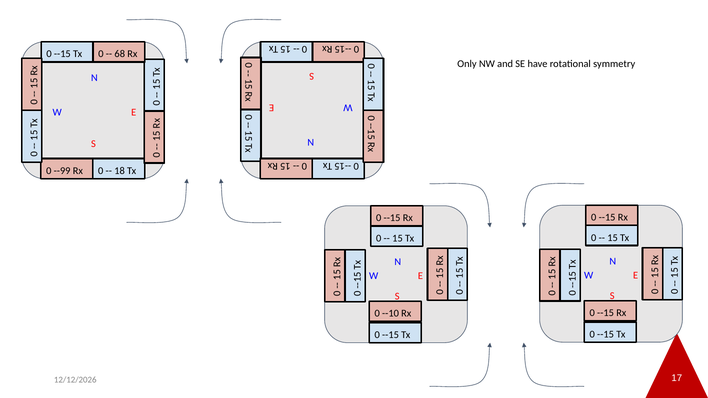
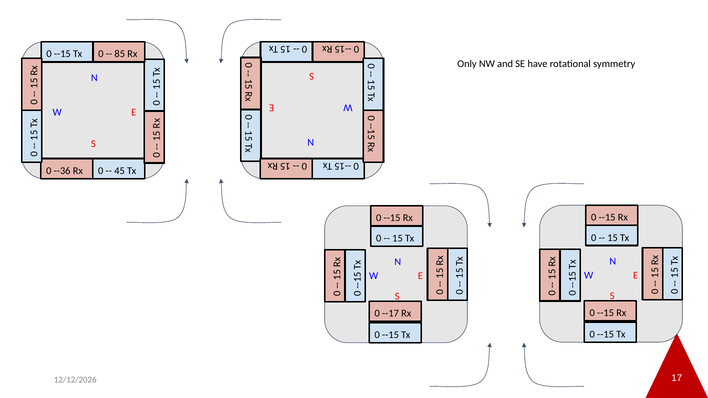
68: 68 -> 85
--99: --99 -> --36
18: 18 -> 45
--10: --10 -> --17
